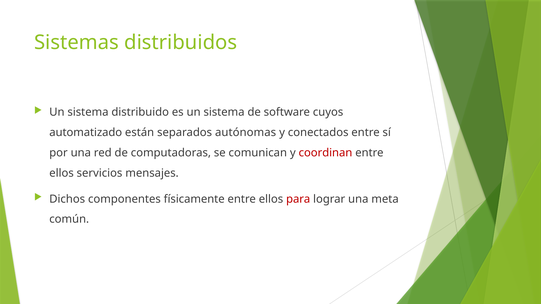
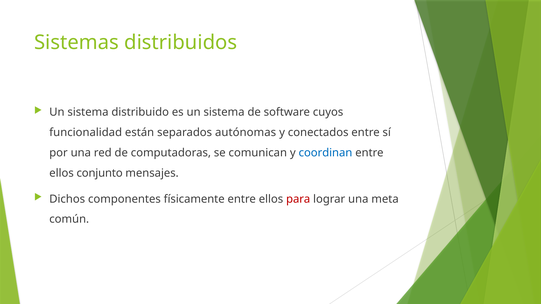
automatizado: automatizado -> funcionalidad
coordinan colour: red -> blue
servicios: servicios -> conjunto
